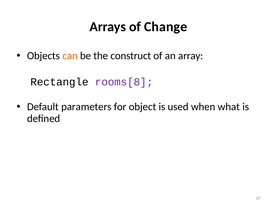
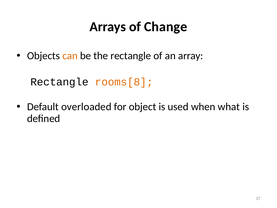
the construct: construct -> rectangle
rooms[8 colour: purple -> orange
parameters: parameters -> overloaded
